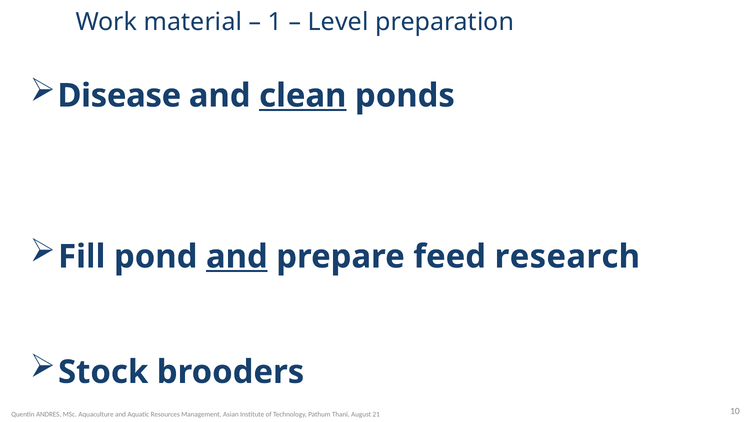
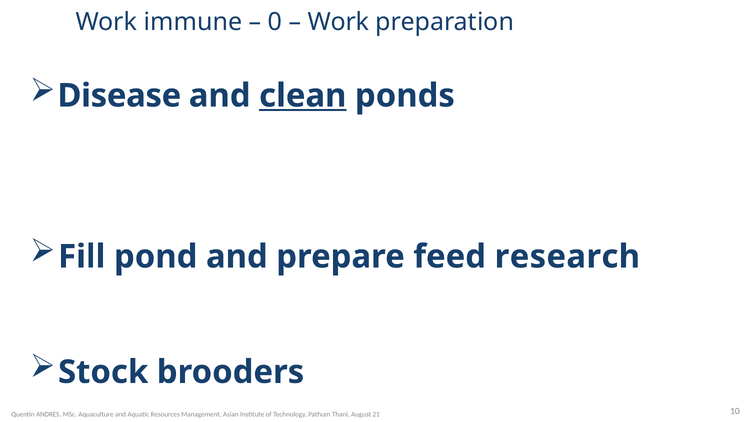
material: material -> immune
1: 1 -> 0
Level at (338, 22): Level -> Work
and at (237, 257) underline: present -> none
